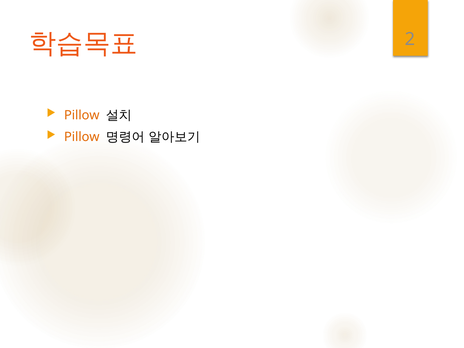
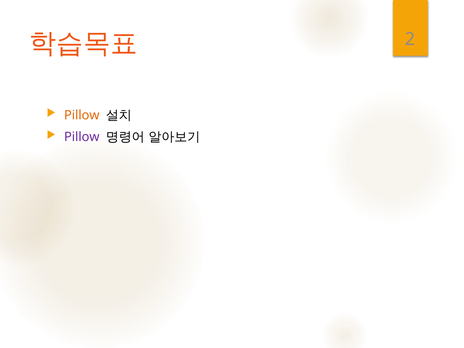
Pillow at (82, 137) colour: orange -> purple
